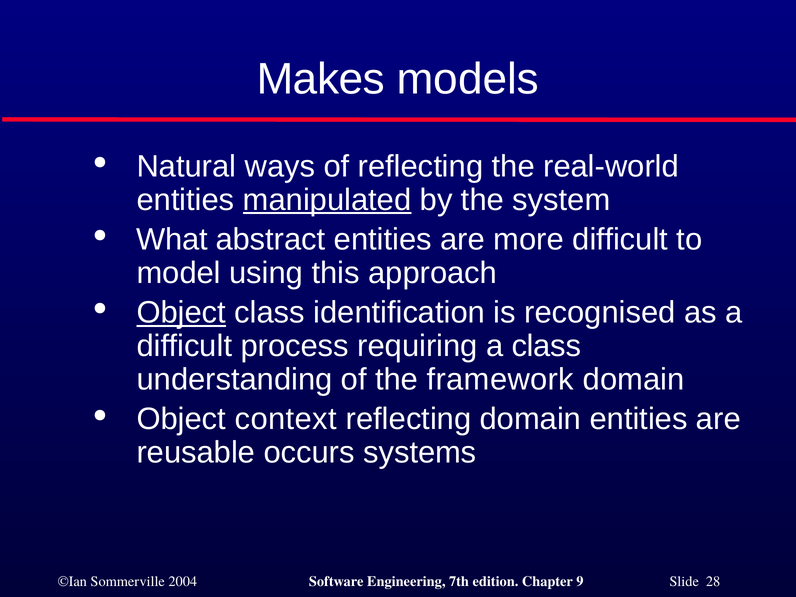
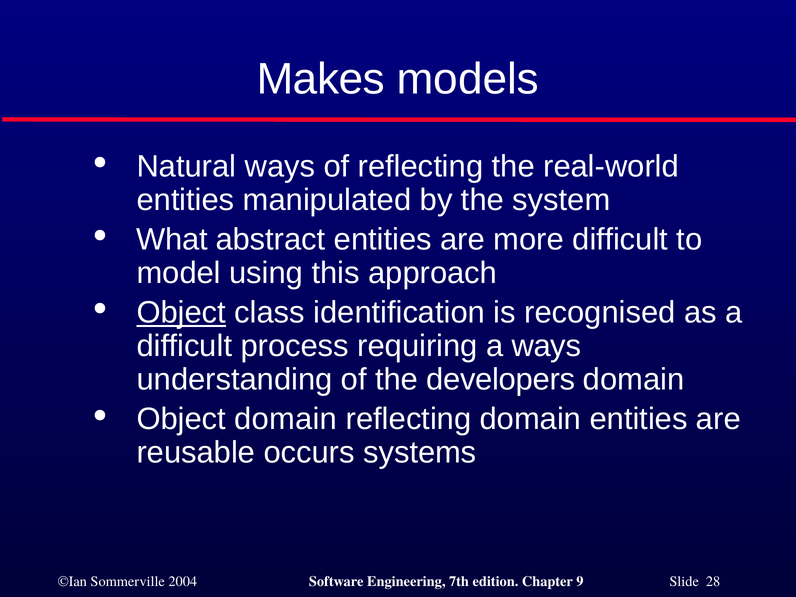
manipulated underline: present -> none
a class: class -> ways
framework: framework -> developers
Object context: context -> domain
